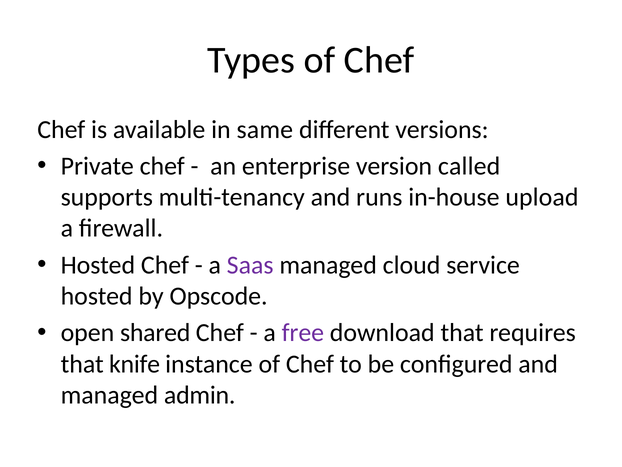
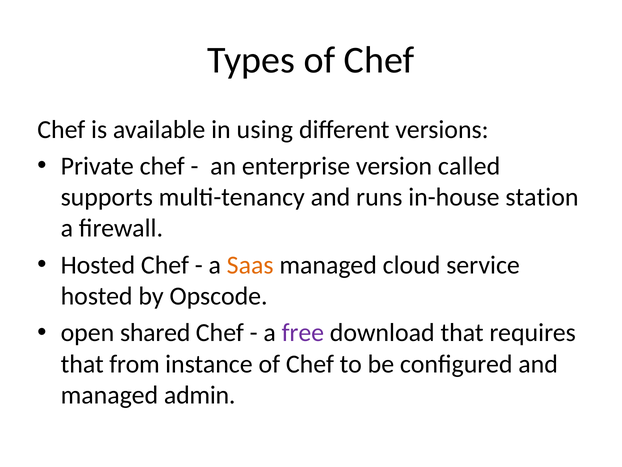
same: same -> using
upload: upload -> station
Saas colour: purple -> orange
knife: knife -> from
